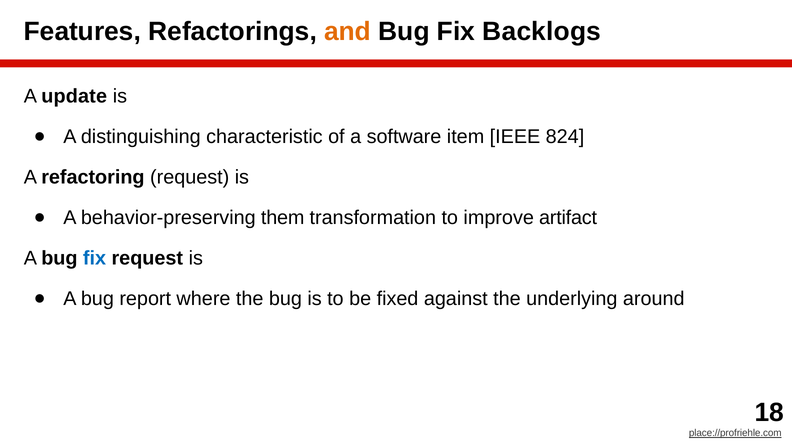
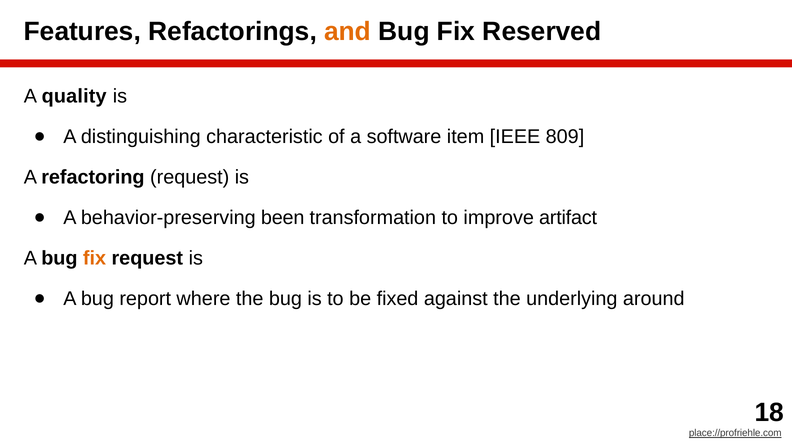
Backlogs: Backlogs -> Reserved
update: update -> quality
824: 824 -> 809
them: them -> been
fix at (95, 258) colour: blue -> orange
